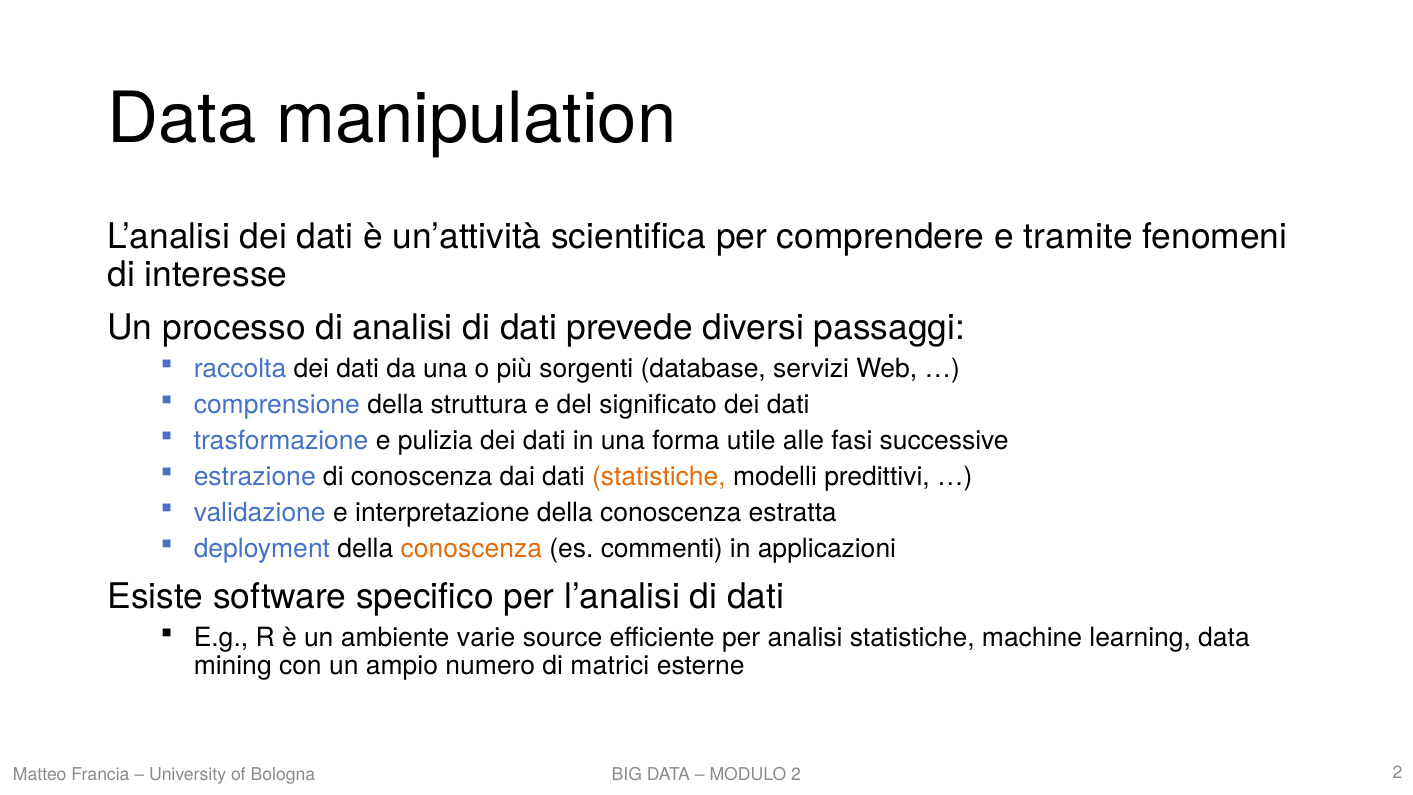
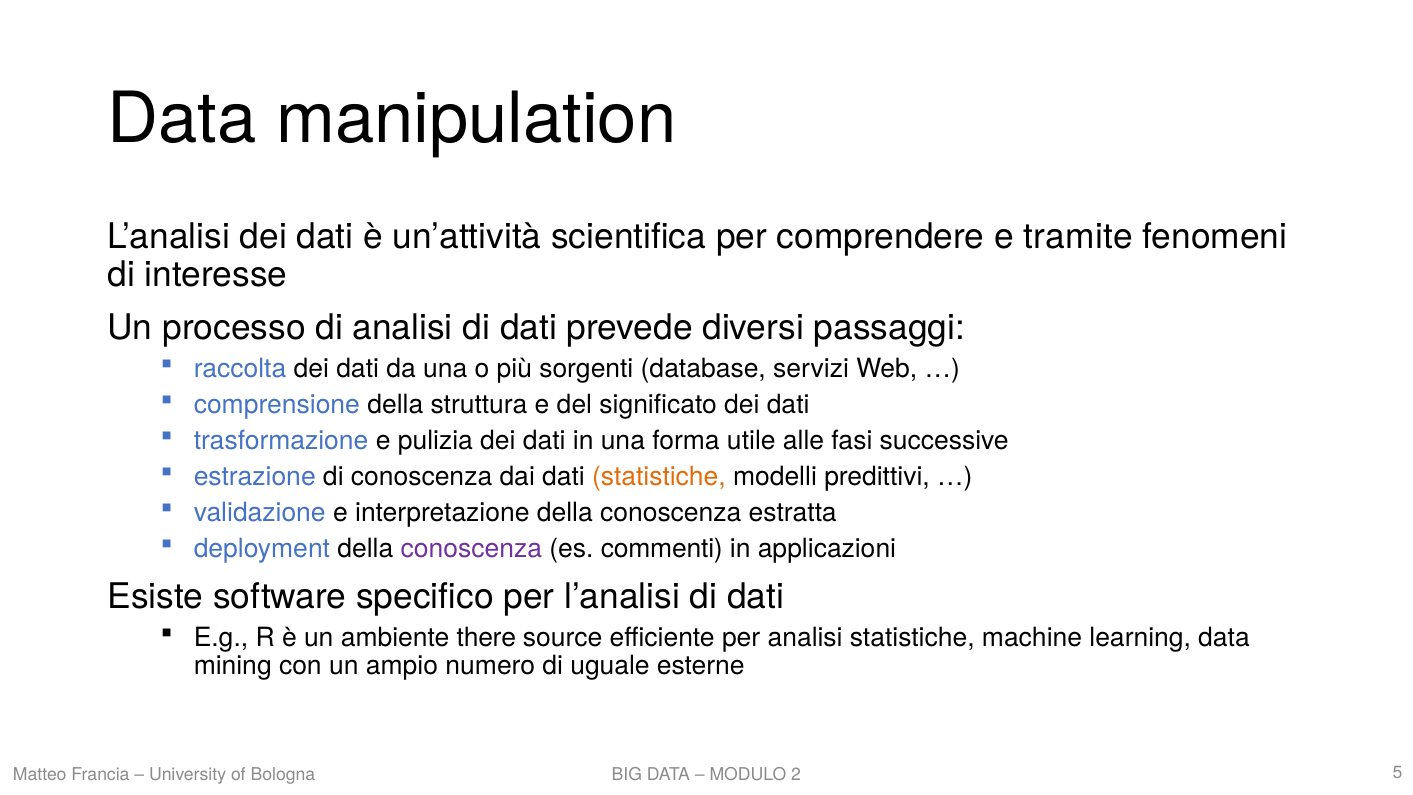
conoscenza at (471, 548) colour: orange -> purple
varie: varie -> there
matrici: matrici -> uguale
Bologna 2: 2 -> 5
